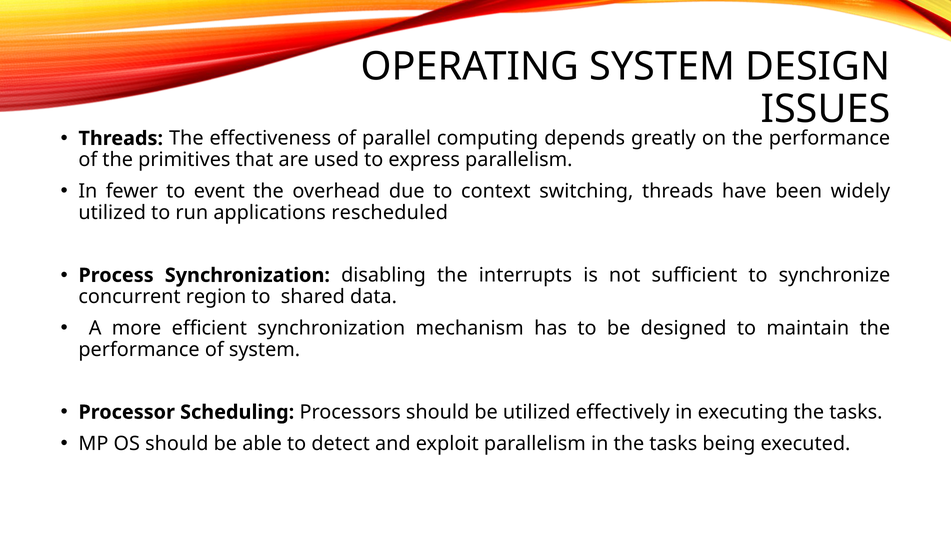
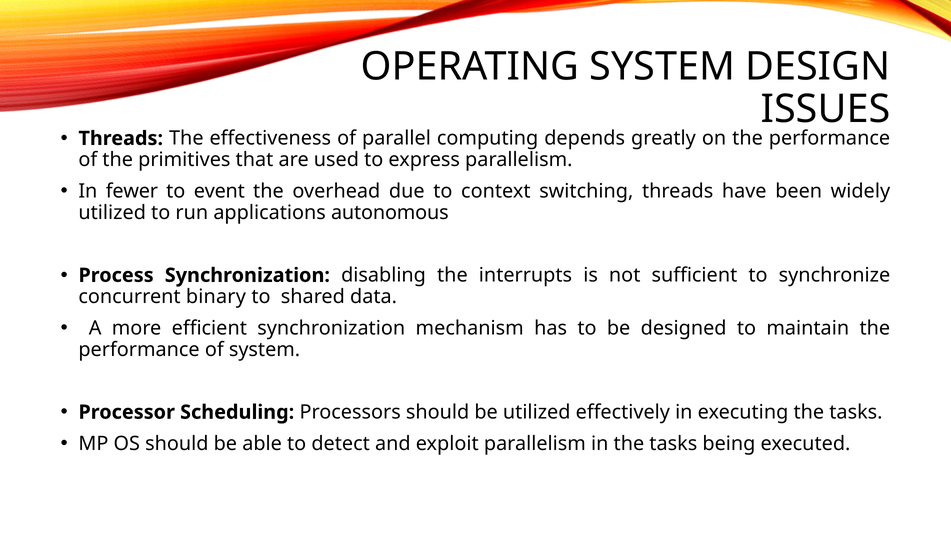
rescheduled: rescheduled -> autonomous
region: region -> binary
